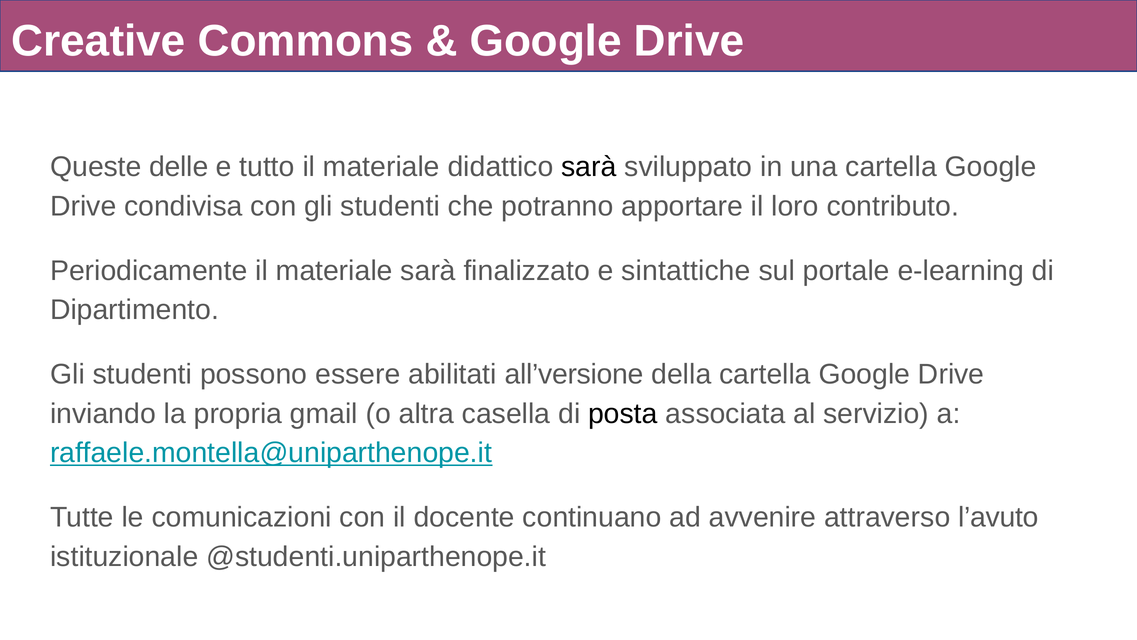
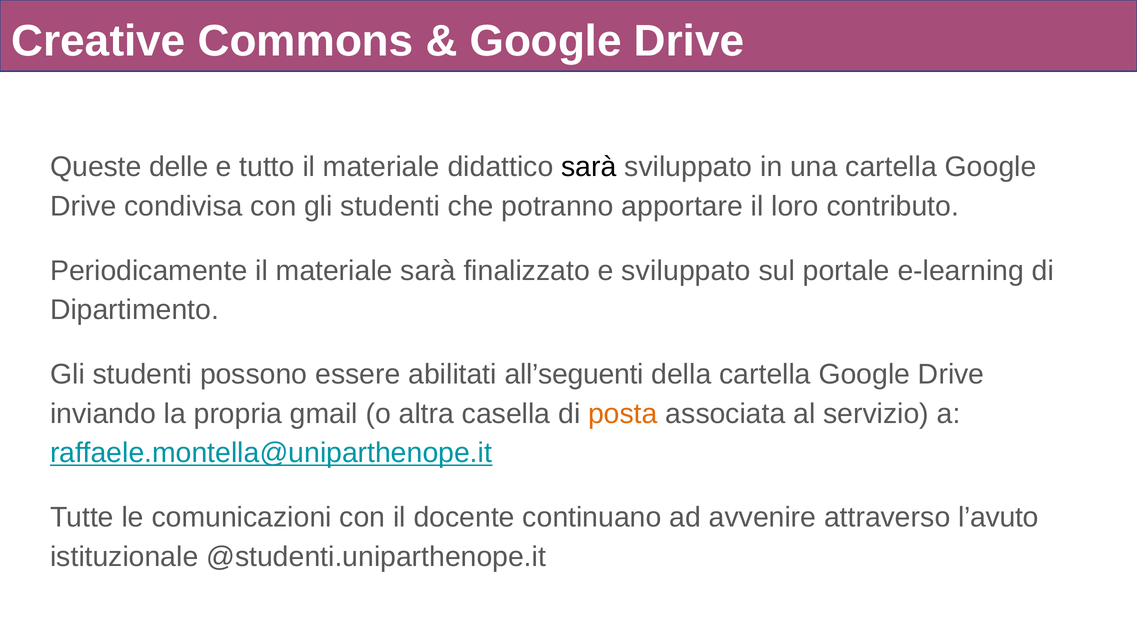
e sintattiche: sintattiche -> sviluppato
all’versione: all’versione -> all’seguenti
posta colour: black -> orange
